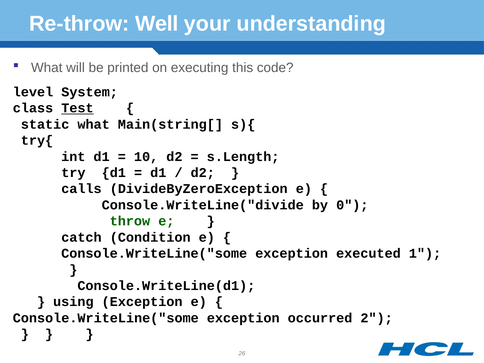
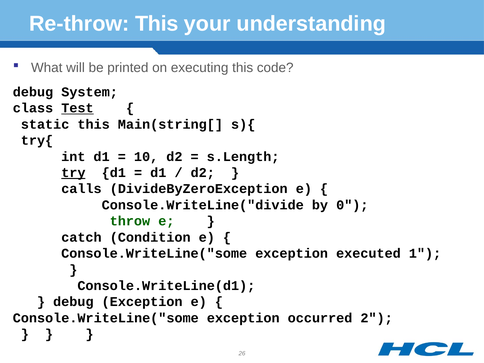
Re-throw Well: Well -> This
level at (33, 92): level -> debug
static what: what -> this
try underline: none -> present
using at (73, 302): using -> debug
